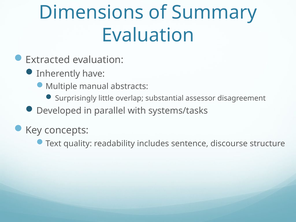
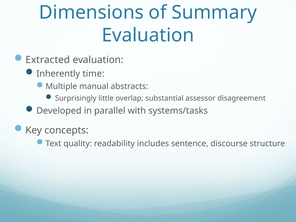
have: have -> time
